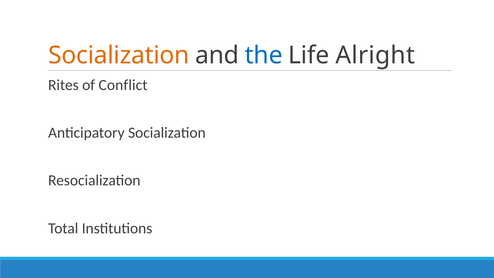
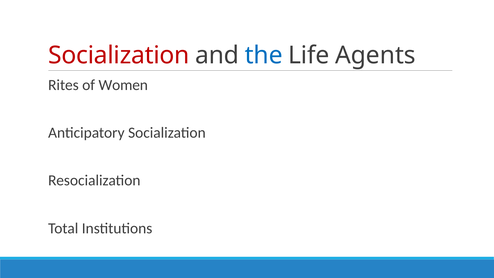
Socialization at (119, 55) colour: orange -> red
Alright: Alright -> Agents
Conflict: Conflict -> Women
